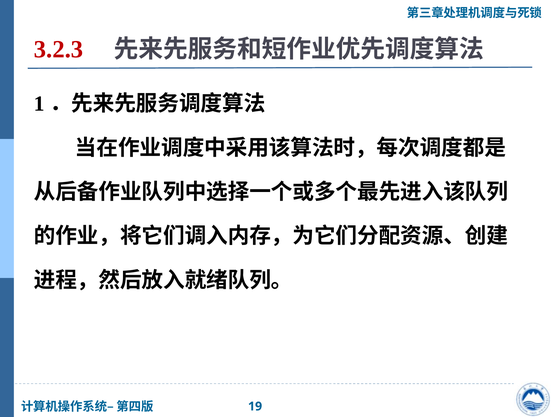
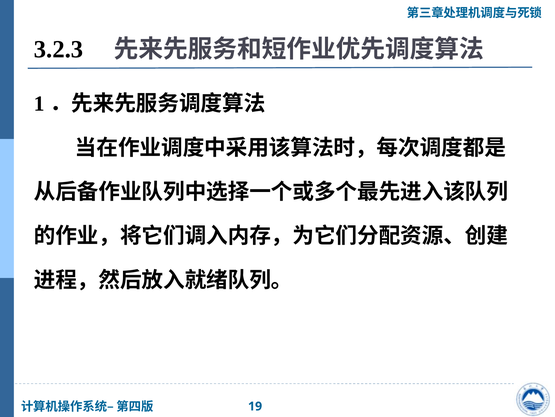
3.2.3 colour: red -> black
